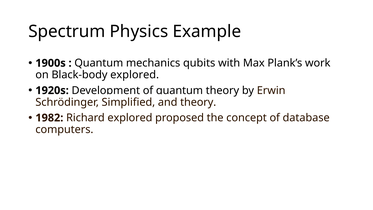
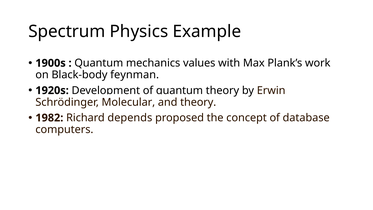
qubits: qubits -> values
Black-body explored: explored -> feynman
Simplified: Simplified -> Molecular
explored at (130, 118): explored -> depends
